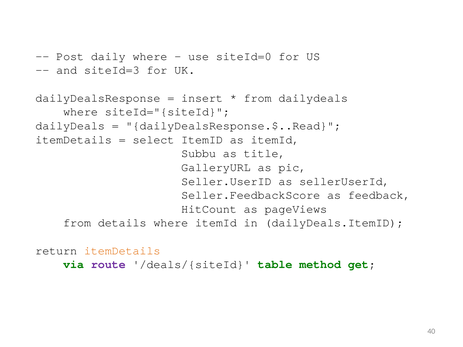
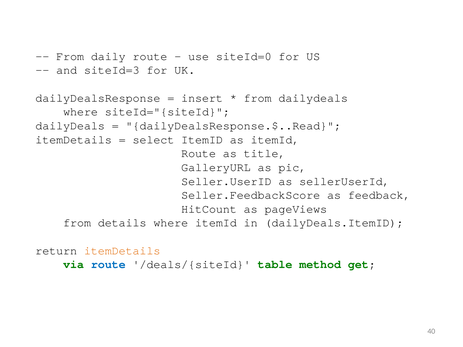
Post at (70, 56): Post -> From
daily where: where -> route
Subbu at (199, 154): Subbu -> Route
route at (108, 265) colour: purple -> blue
